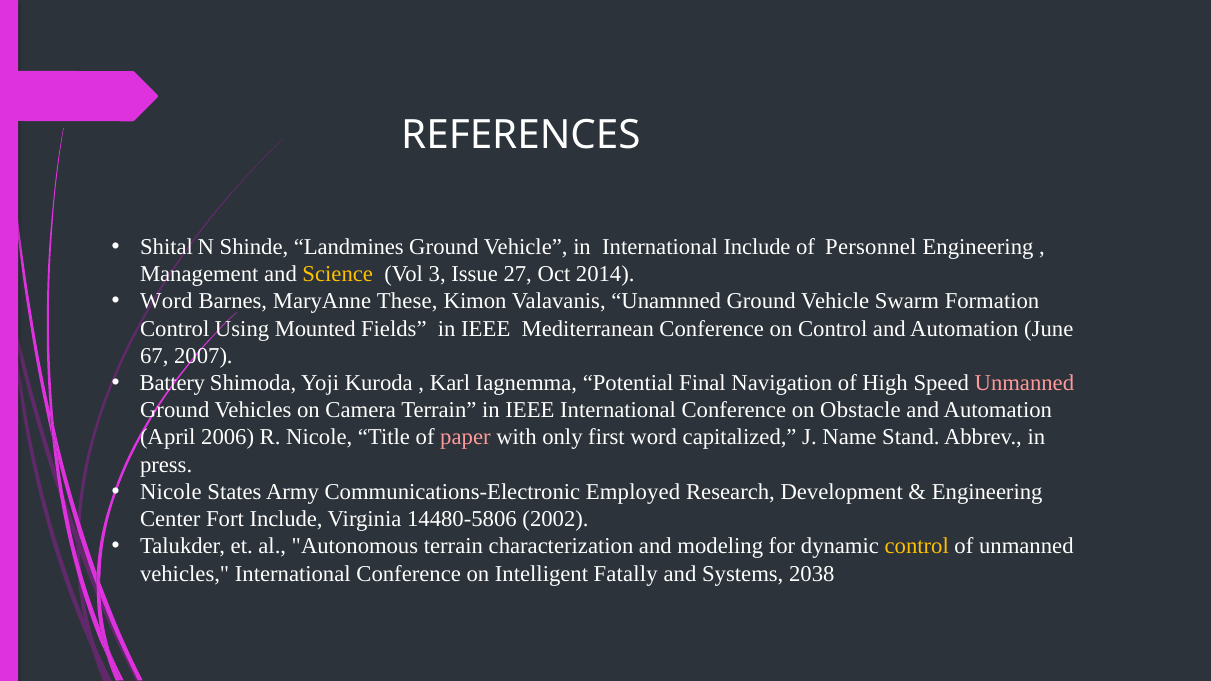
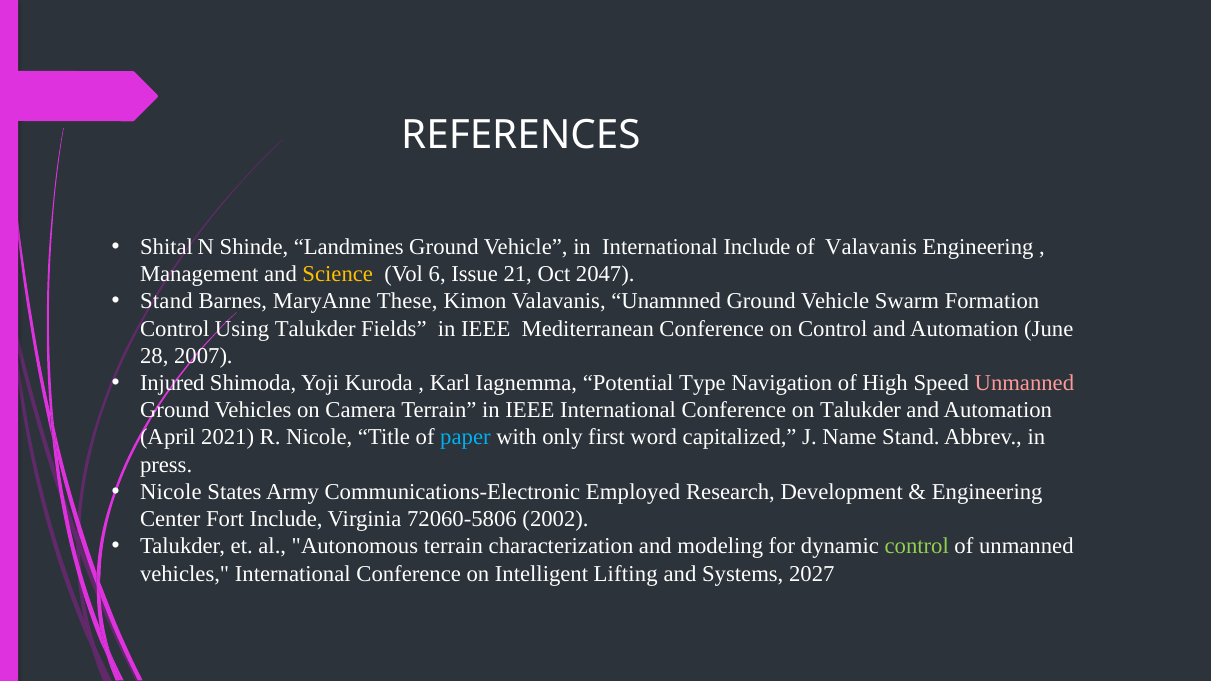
of Personnel: Personnel -> Valavanis
3: 3 -> 6
27: 27 -> 21
2014: 2014 -> 2047
Word at (166, 301): Word -> Stand
Using Mounted: Mounted -> Talukder
67: 67 -> 28
Battery: Battery -> Injured
Final: Final -> Type
on Obstacle: Obstacle -> Talukder
2006: 2006 -> 2021
paper colour: pink -> light blue
14480-5806: 14480-5806 -> 72060-5806
control at (917, 547) colour: yellow -> light green
Fatally: Fatally -> Lifting
2038: 2038 -> 2027
